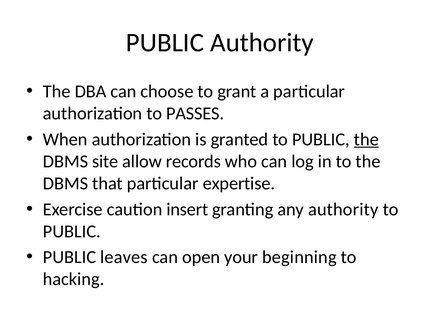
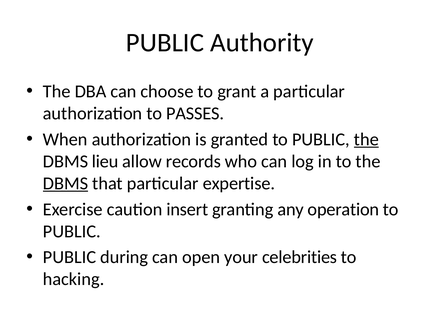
site: site -> lieu
DBMS at (66, 183) underline: none -> present
any authority: authority -> operation
leaves: leaves -> during
beginning: beginning -> celebrities
